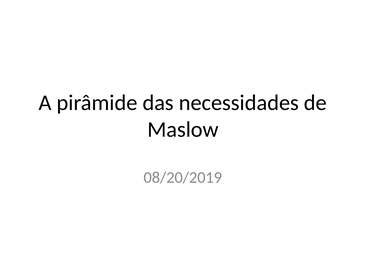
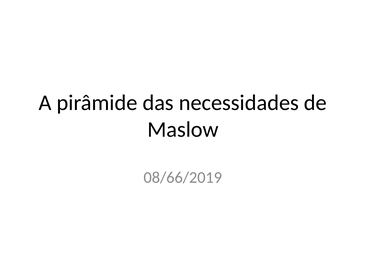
08/20/2019: 08/20/2019 -> 08/66/2019
